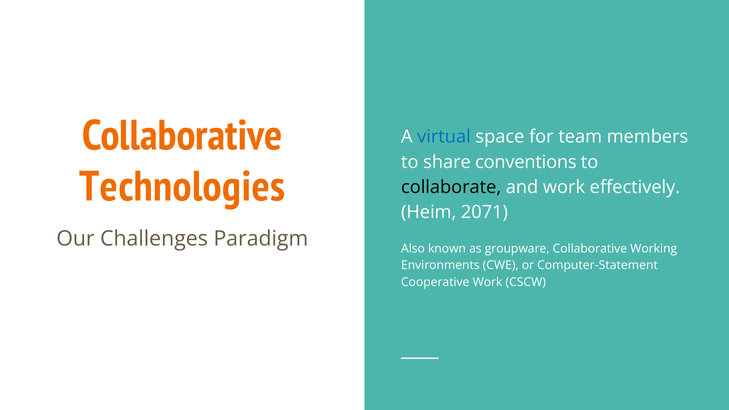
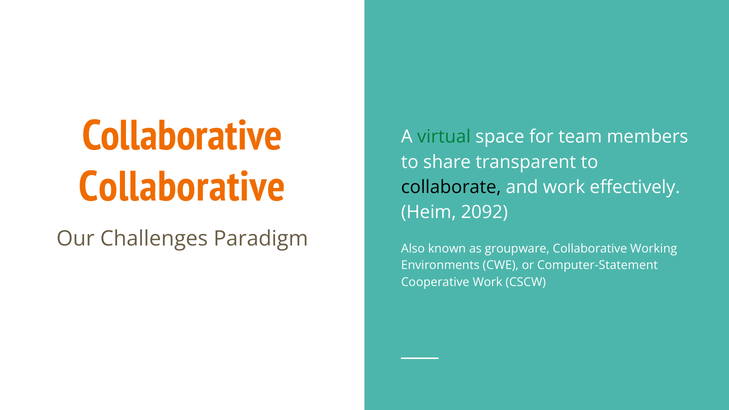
virtual colour: blue -> green
conventions: conventions -> transparent
Technologies at (182, 187): Technologies -> Collaborative
2071: 2071 -> 2092
